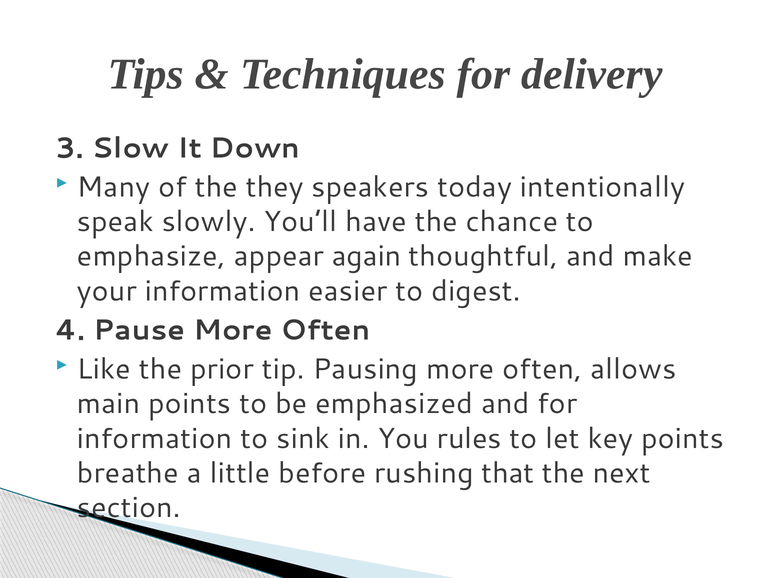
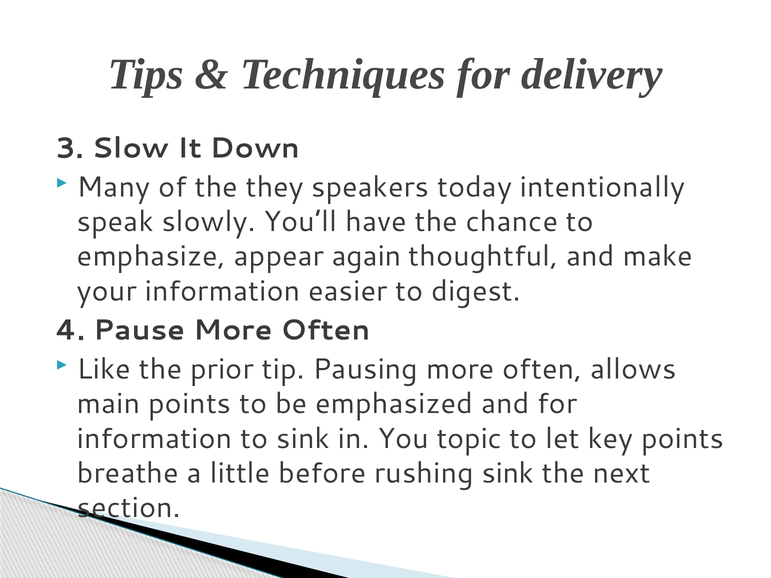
rules: rules -> topic
rushing that: that -> sink
